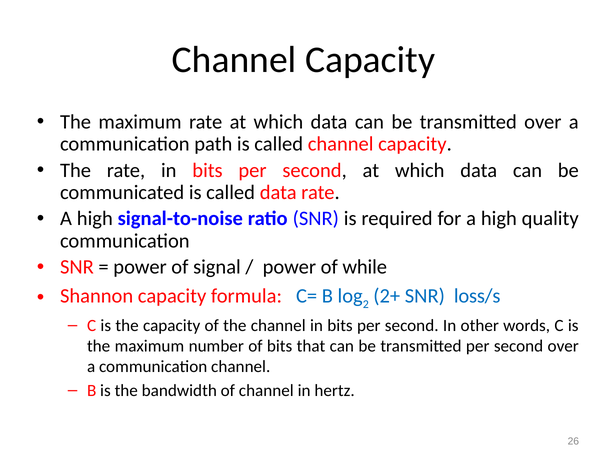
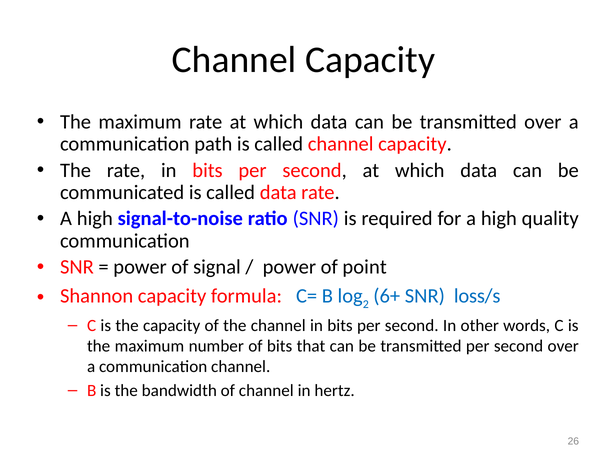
while: while -> point
2+: 2+ -> 6+
